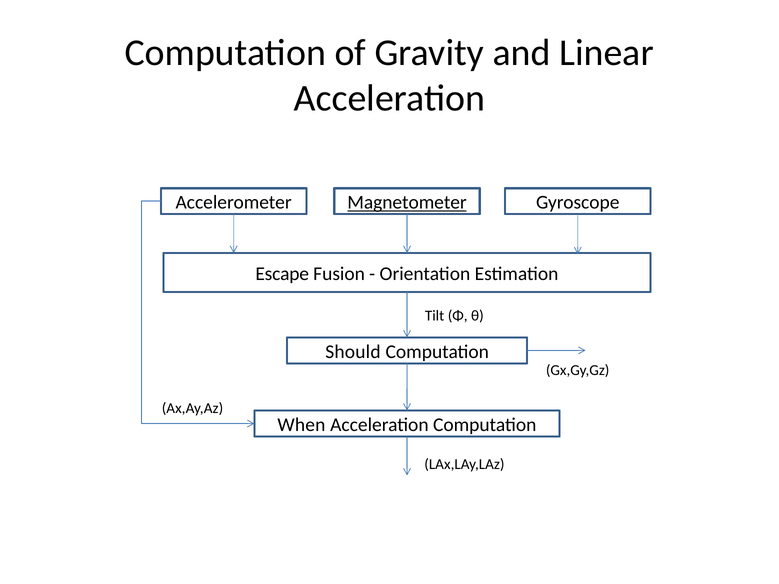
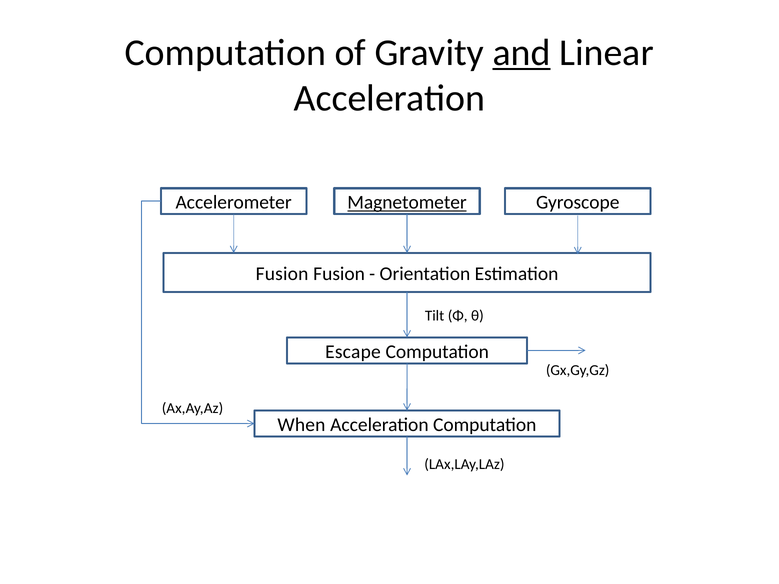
and underline: none -> present
Escape at (282, 274): Escape -> Fusion
Should: Should -> Escape
